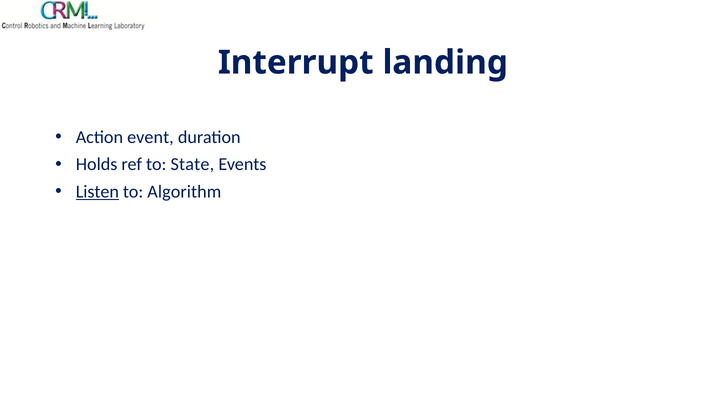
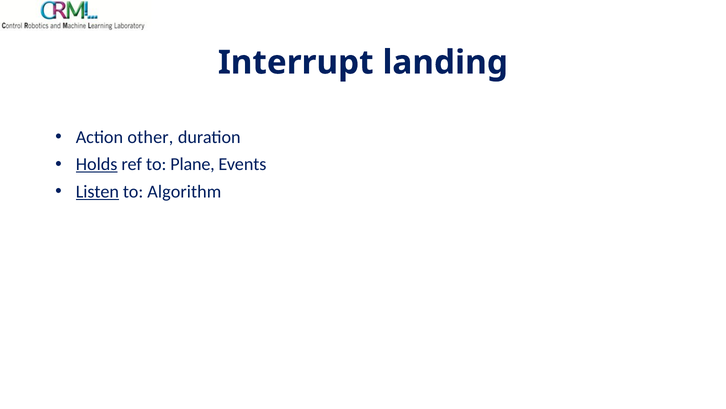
event: event -> other
Holds underline: none -> present
State: State -> Plane
